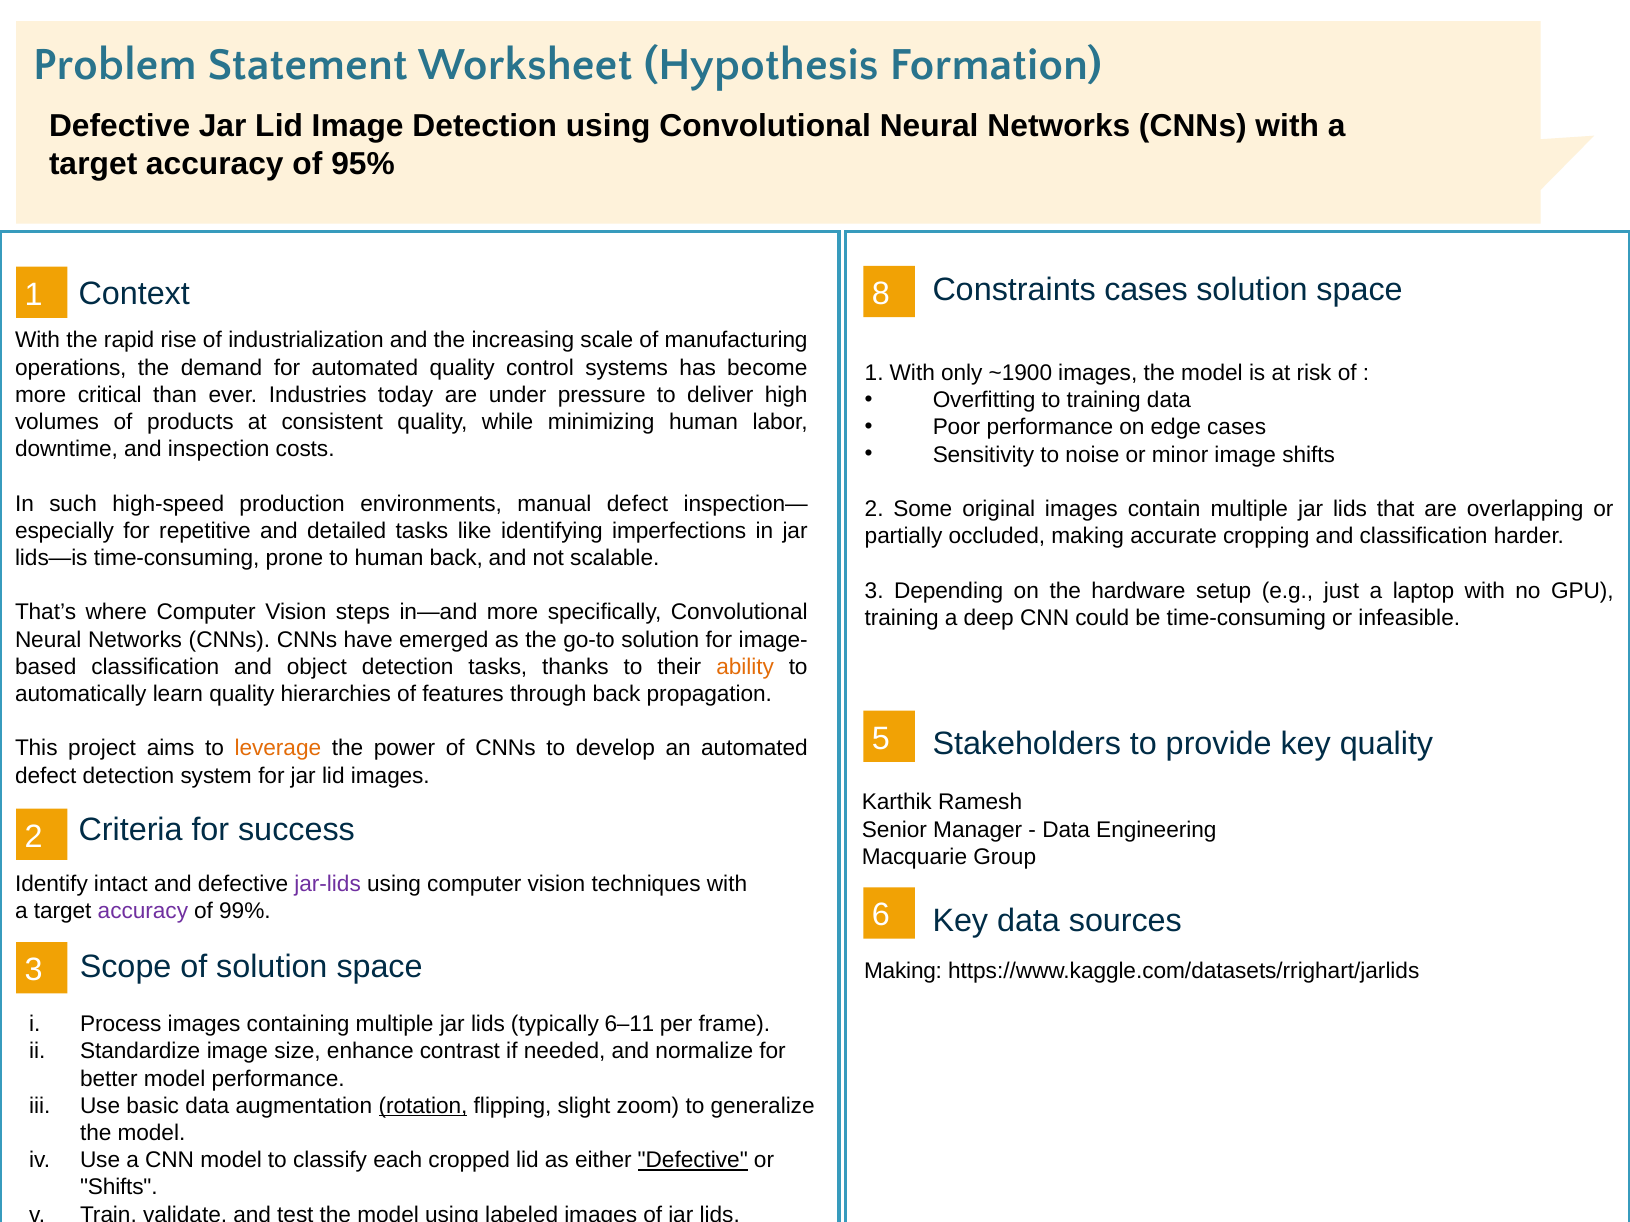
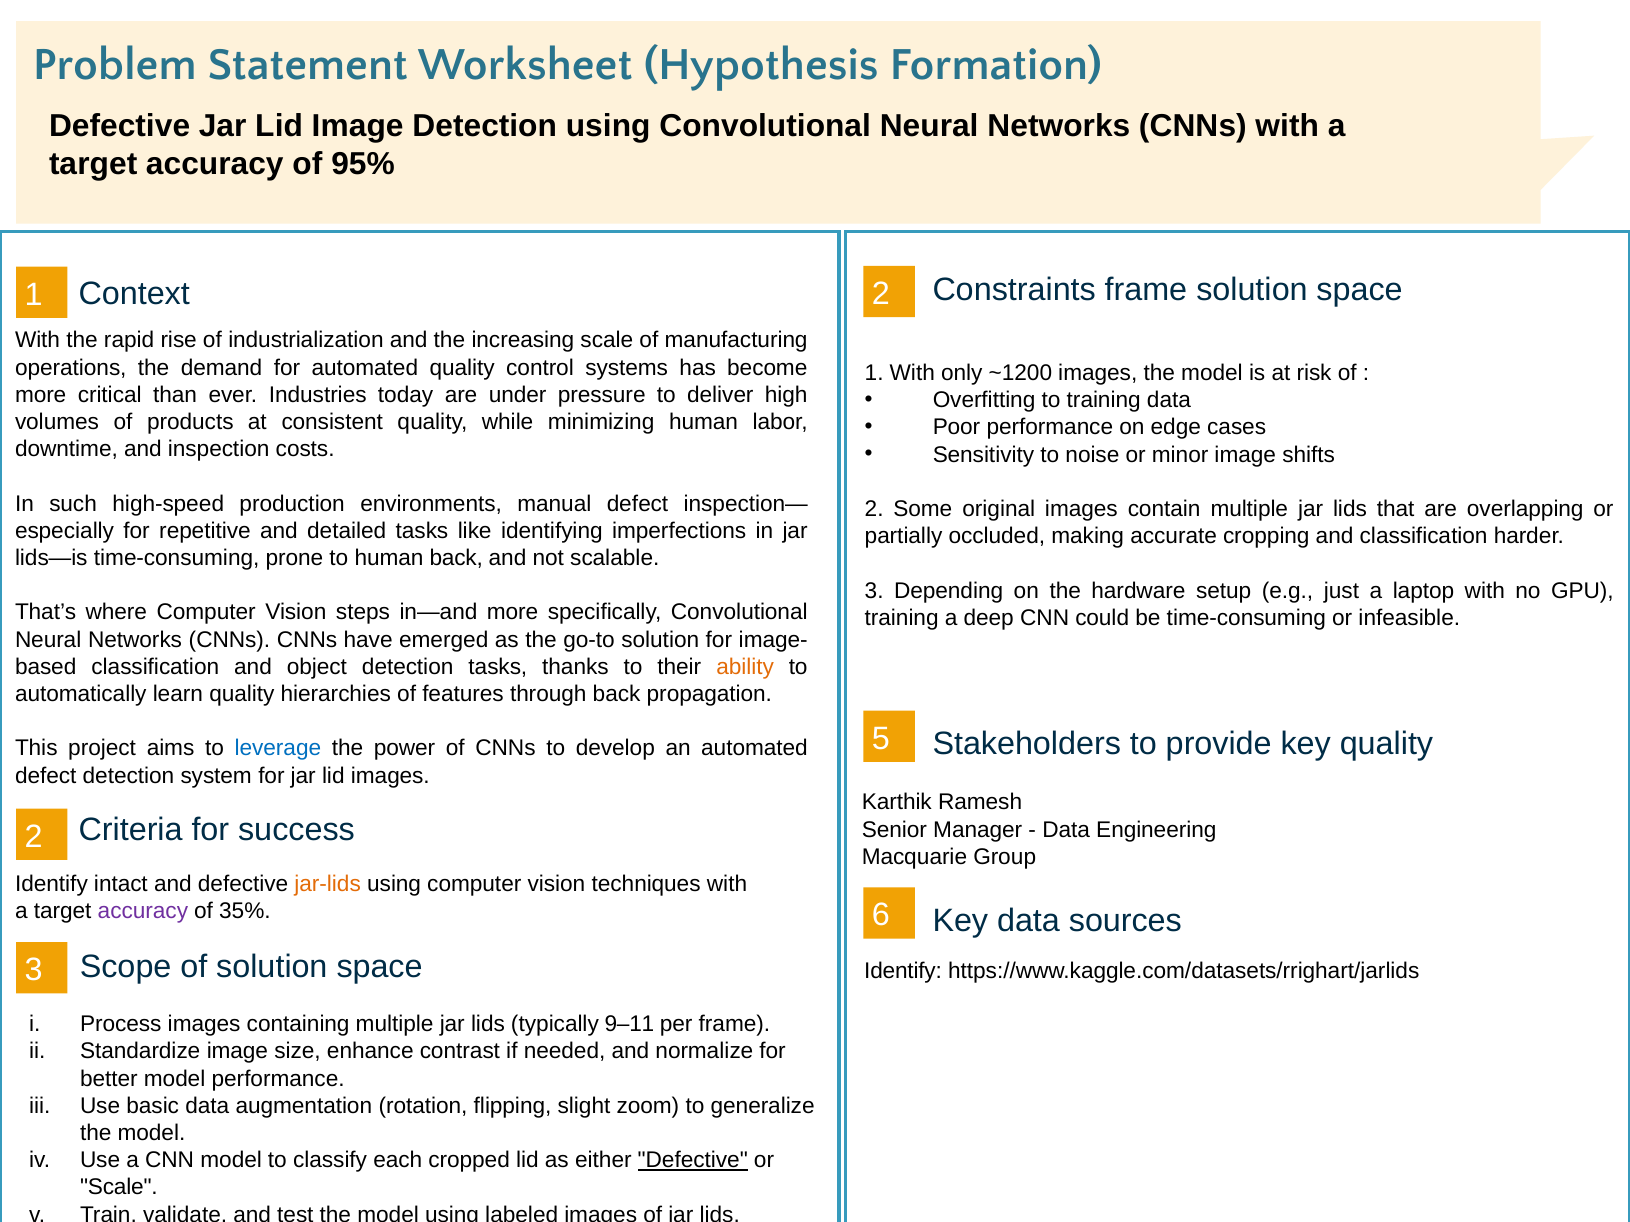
Constraints cases: cases -> frame
1 8: 8 -> 2
~1900: ~1900 -> ~1200
leverage colour: orange -> blue
jar-lids colour: purple -> orange
99%: 99% -> 35%
Making at (903, 971): Making -> Identify
6–11: 6–11 -> 9–11
rotation underline: present -> none
Shifts at (119, 1188): Shifts -> Scale
